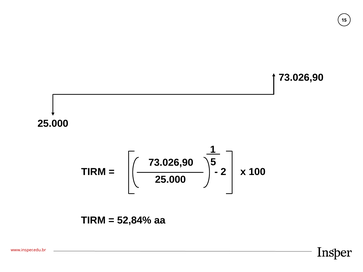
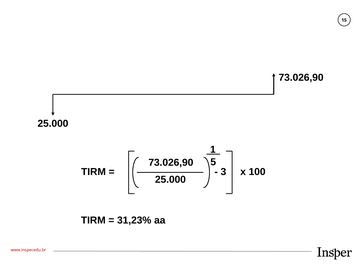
2: 2 -> 3
52,84%: 52,84% -> 31,23%
